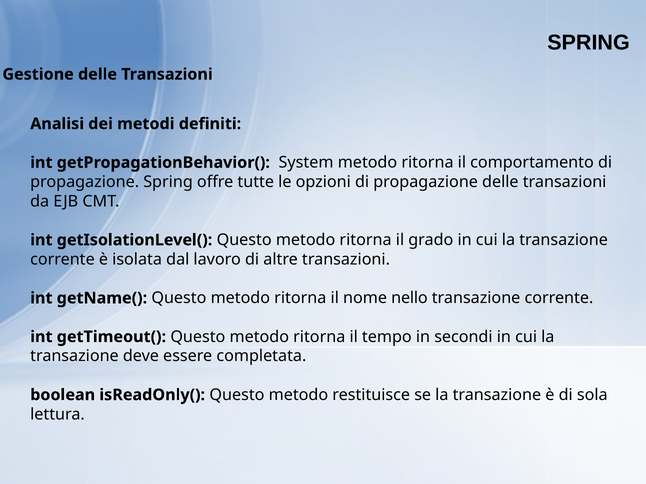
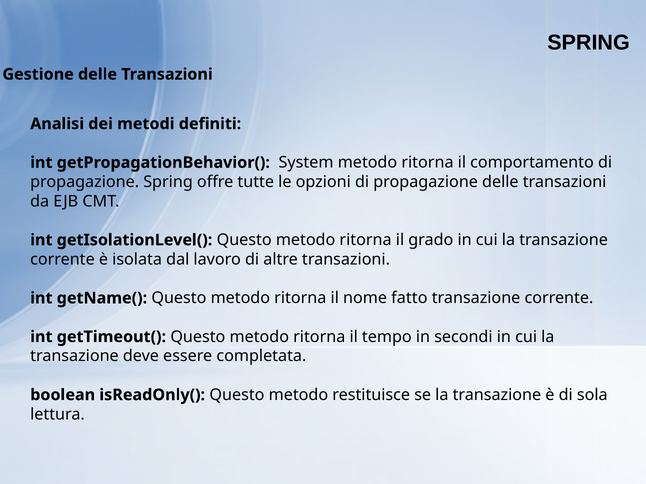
nello: nello -> fatto
